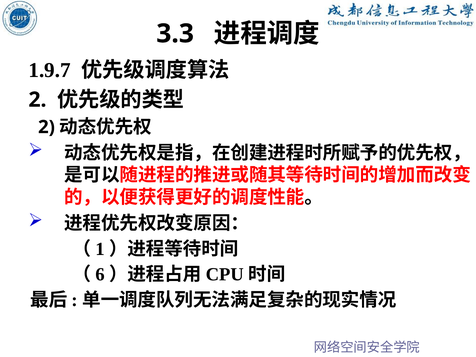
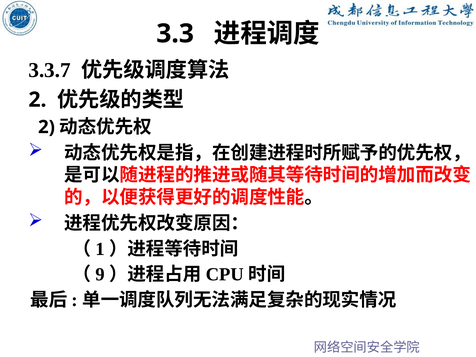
1.9.7: 1.9.7 -> 3.3.7
6: 6 -> 9
